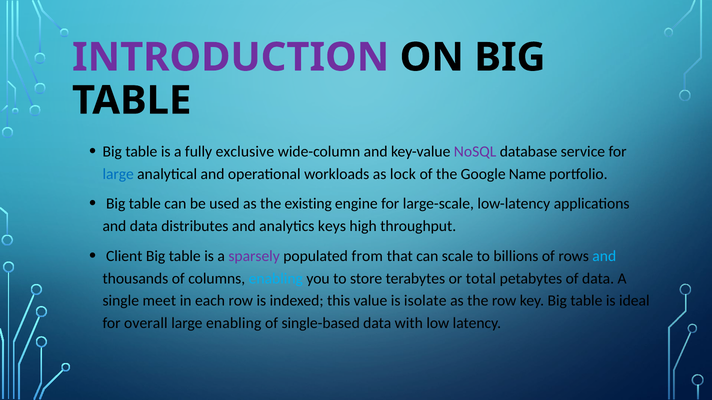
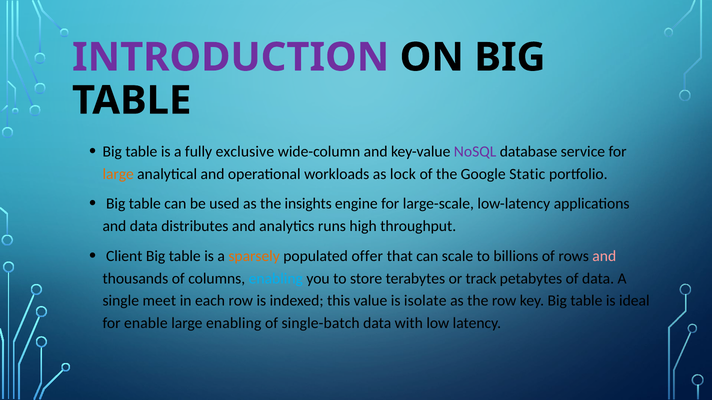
large at (118, 174) colour: blue -> orange
Name: Name -> Static
existing: existing -> insights
keys: keys -> runs
sparsely colour: purple -> orange
from: from -> offer
and at (604, 256) colour: light blue -> pink
total: total -> track
overall: overall -> enable
single-based: single-based -> single-batch
